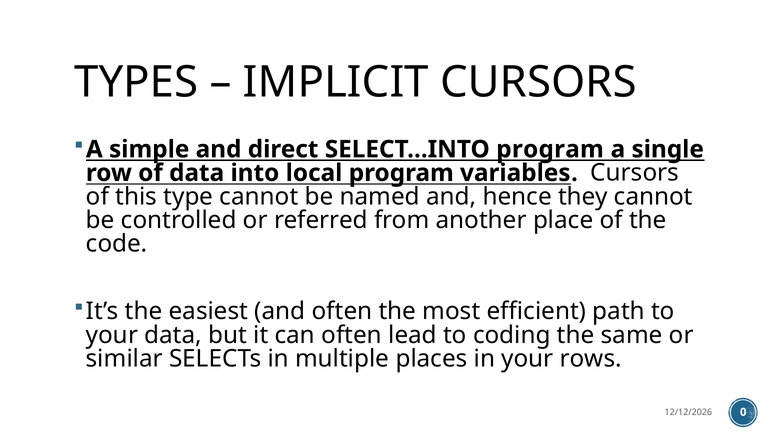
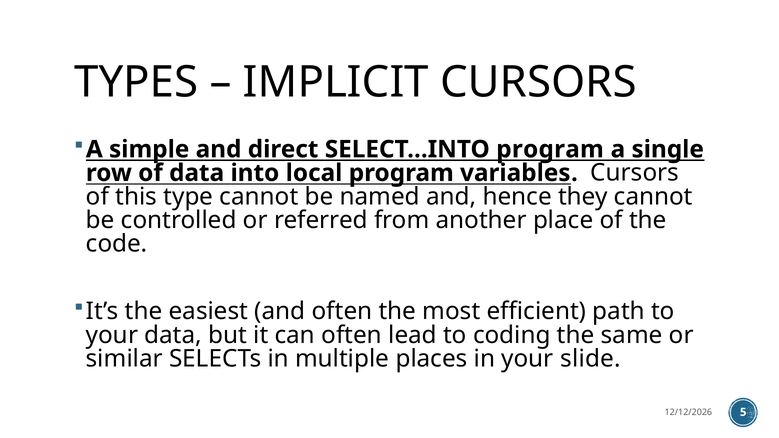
rows: rows -> slide
0: 0 -> 5
